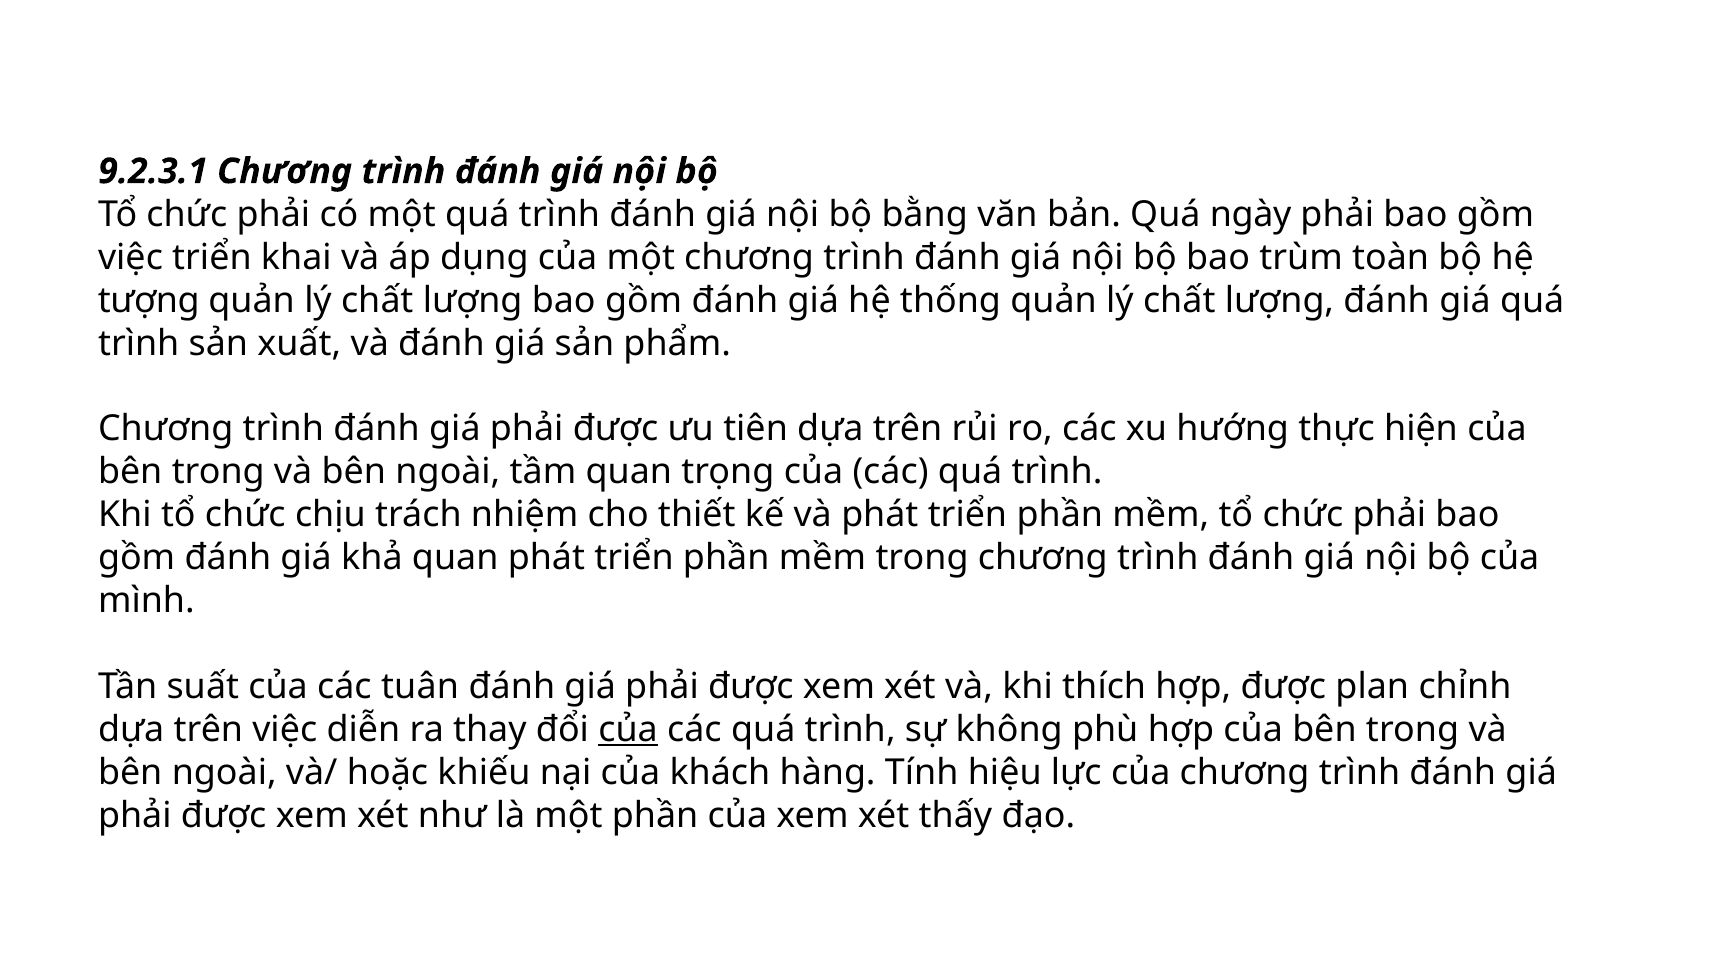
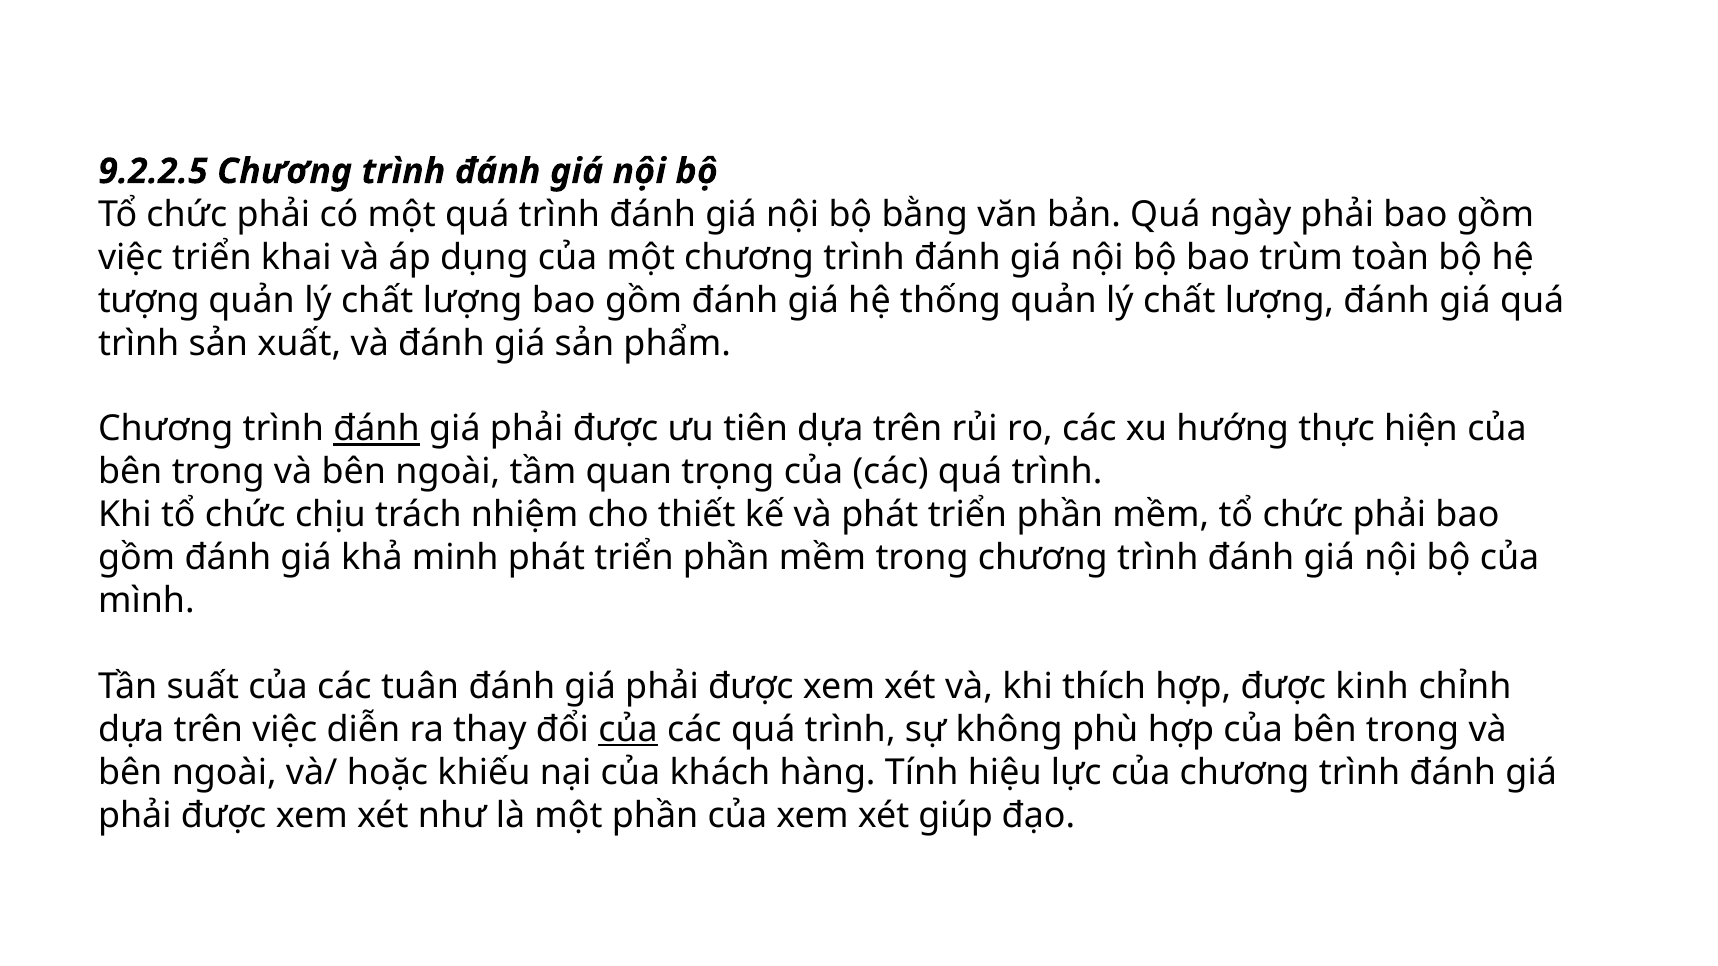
9.2.3.1: 9.2.3.1 -> 9.2.2.5
đánh at (377, 429) underline: none -> present
khả quan: quan -> minh
plan: plan -> kinh
thấy: thấy -> giúp
